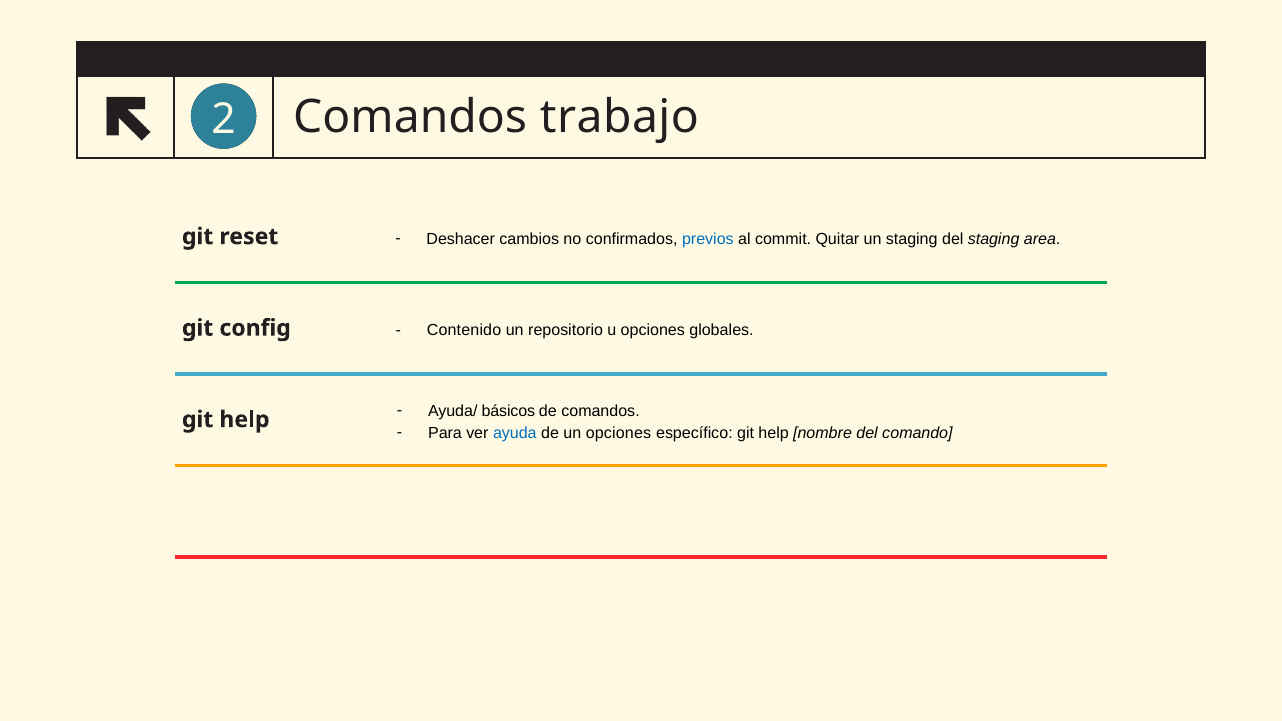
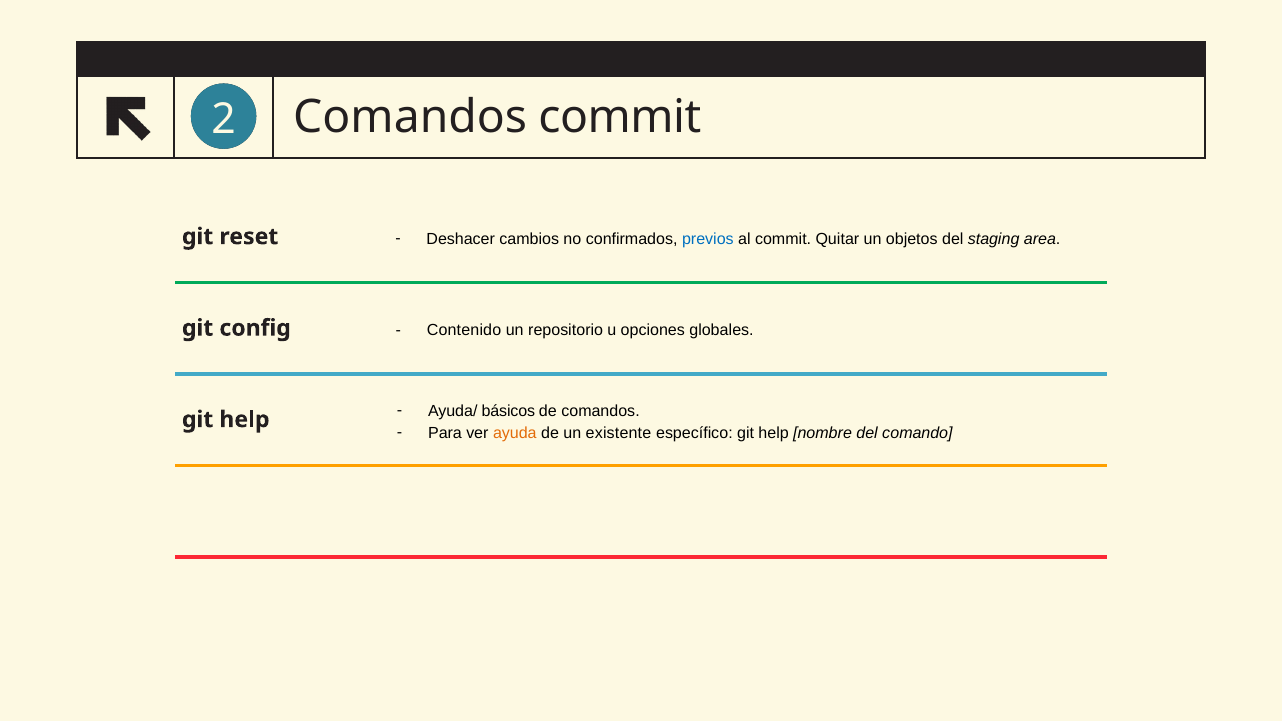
Comandos trabajo: trabajo -> commit
un staging: staging -> objetos
ayuda colour: blue -> orange
un opciones: opciones -> existente
